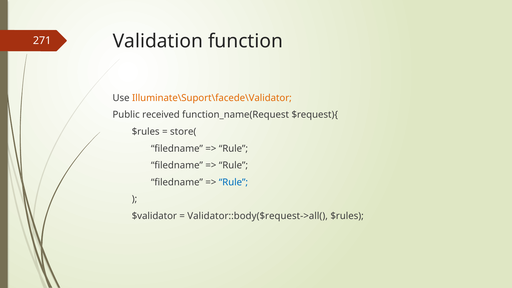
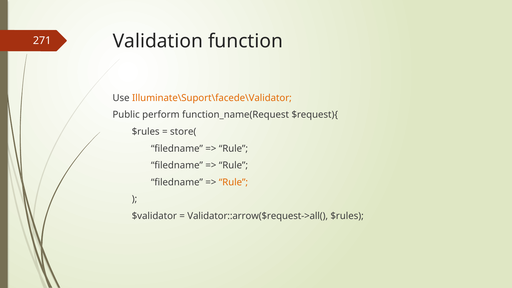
received: received -> perform
Rule at (233, 182) colour: blue -> orange
Validator::body($request->all(: Validator::body($request->all( -> Validator::arrow($request->all(
